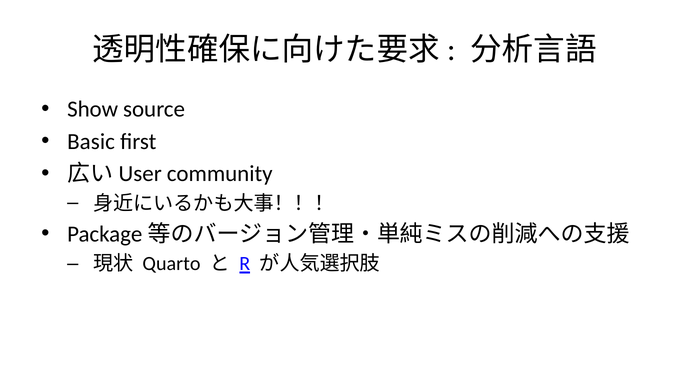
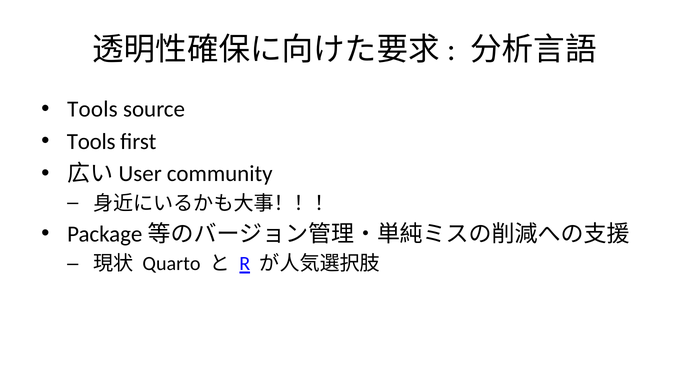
Show at (93, 109): Show -> Tools
Basic at (91, 141): Basic -> Tools
